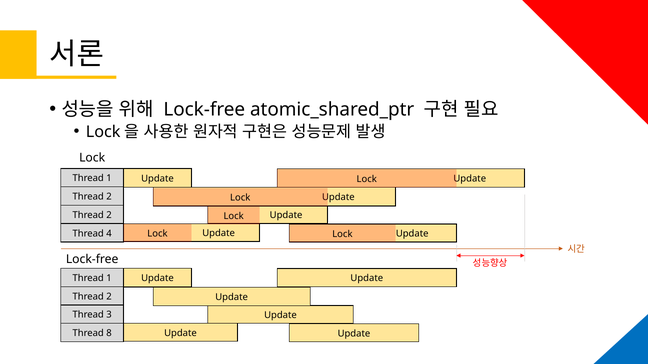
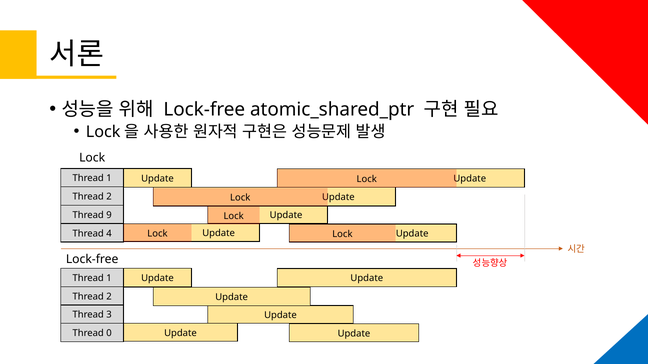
2 at (109, 215): 2 -> 9
8: 8 -> 0
